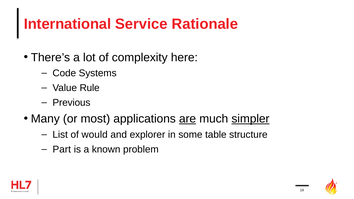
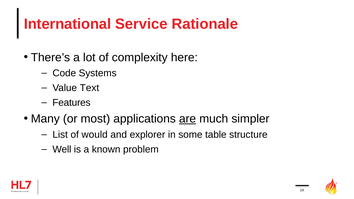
Rule: Rule -> Text
Previous: Previous -> Features
simpler underline: present -> none
Part: Part -> Well
